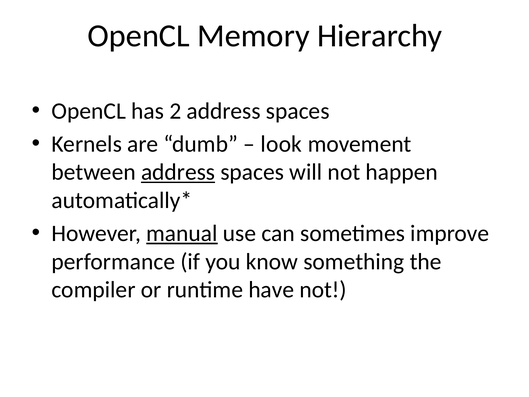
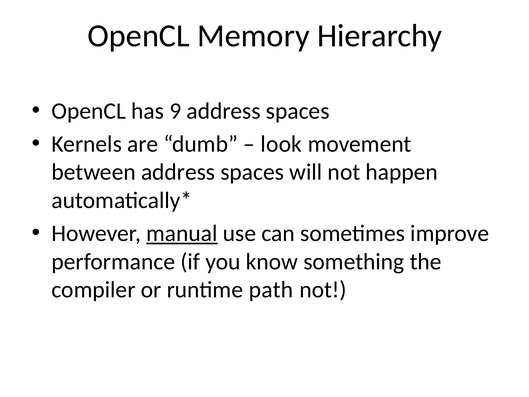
2: 2 -> 9
address at (178, 172) underline: present -> none
have: have -> path
